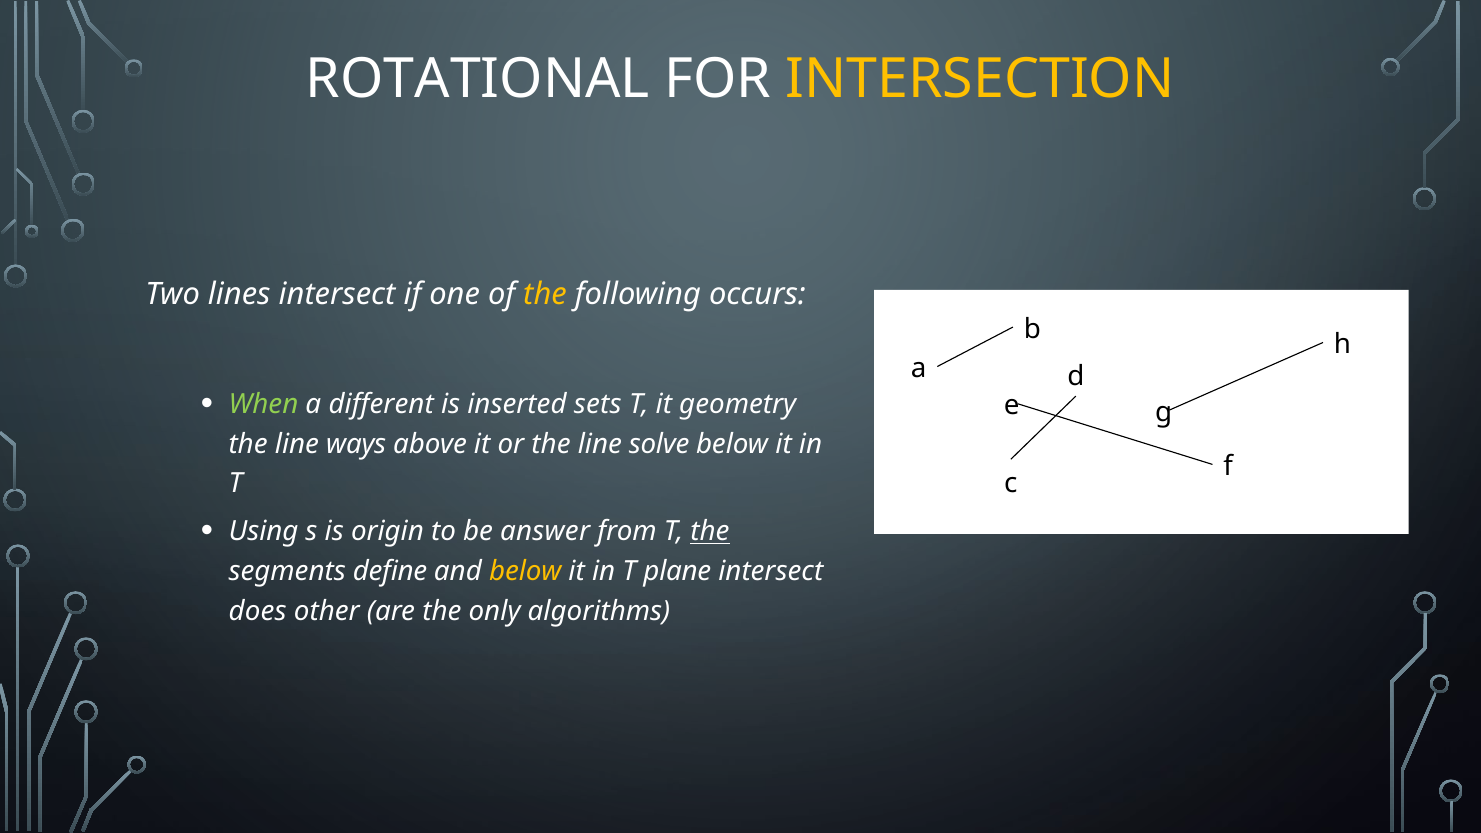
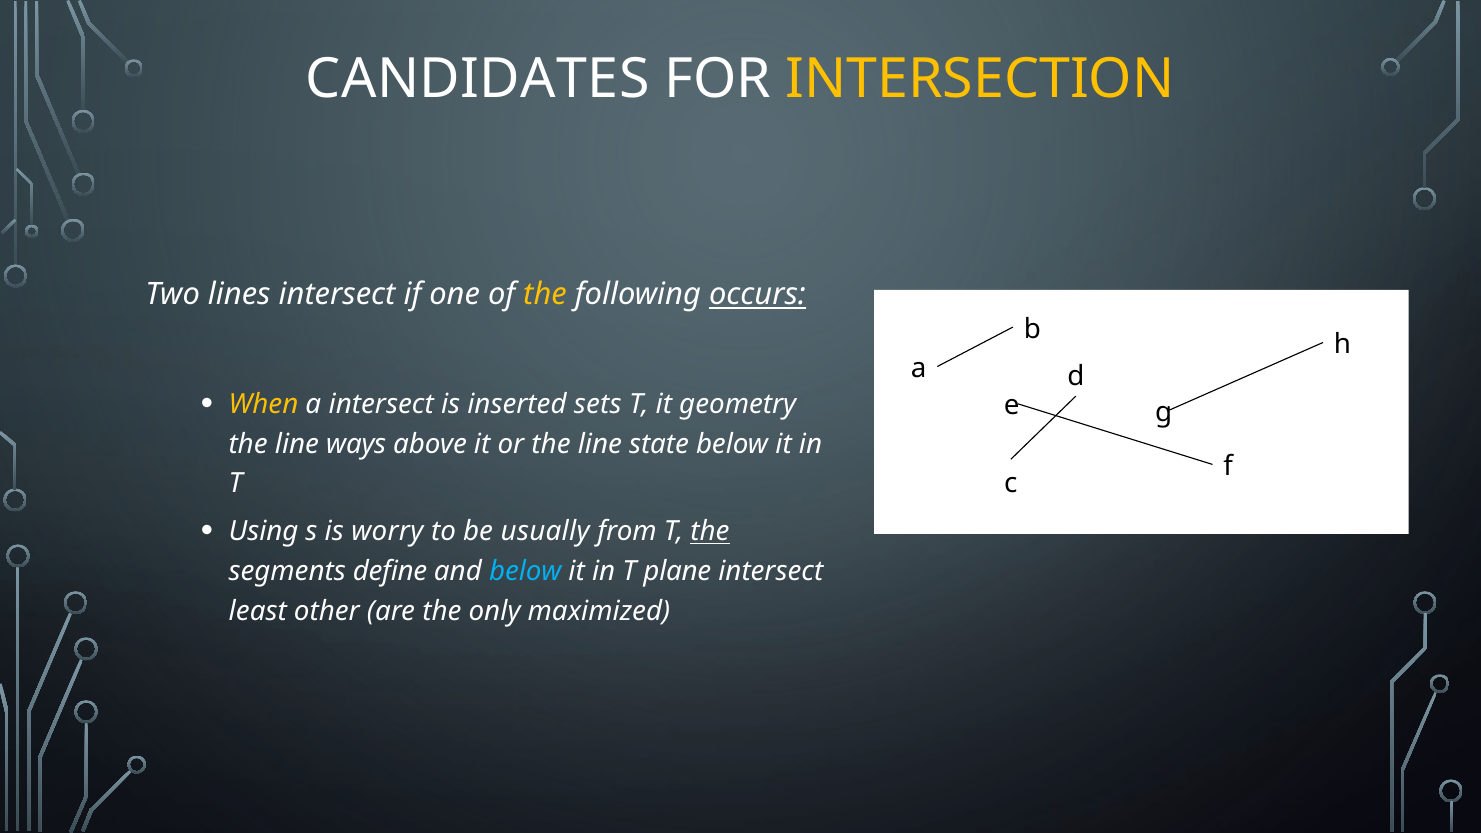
ROTATIONAL: ROTATIONAL -> CANDIDATES
occurs underline: none -> present
When colour: light green -> yellow
a different: different -> intersect
solve: solve -> state
origin: origin -> worry
answer: answer -> usually
below at (525, 571) colour: yellow -> light blue
does: does -> least
algorithms: algorithms -> maximized
